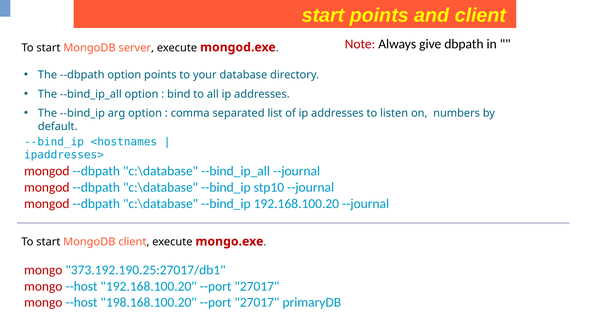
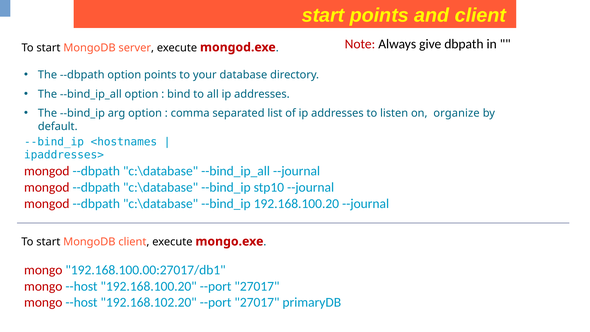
numbers: numbers -> organize
373.192.190.25:27017/db1: 373.192.190.25:27017/db1 -> 192.168.100.00:27017/db1
198.168.100.20: 198.168.100.20 -> 192.168.102.20
